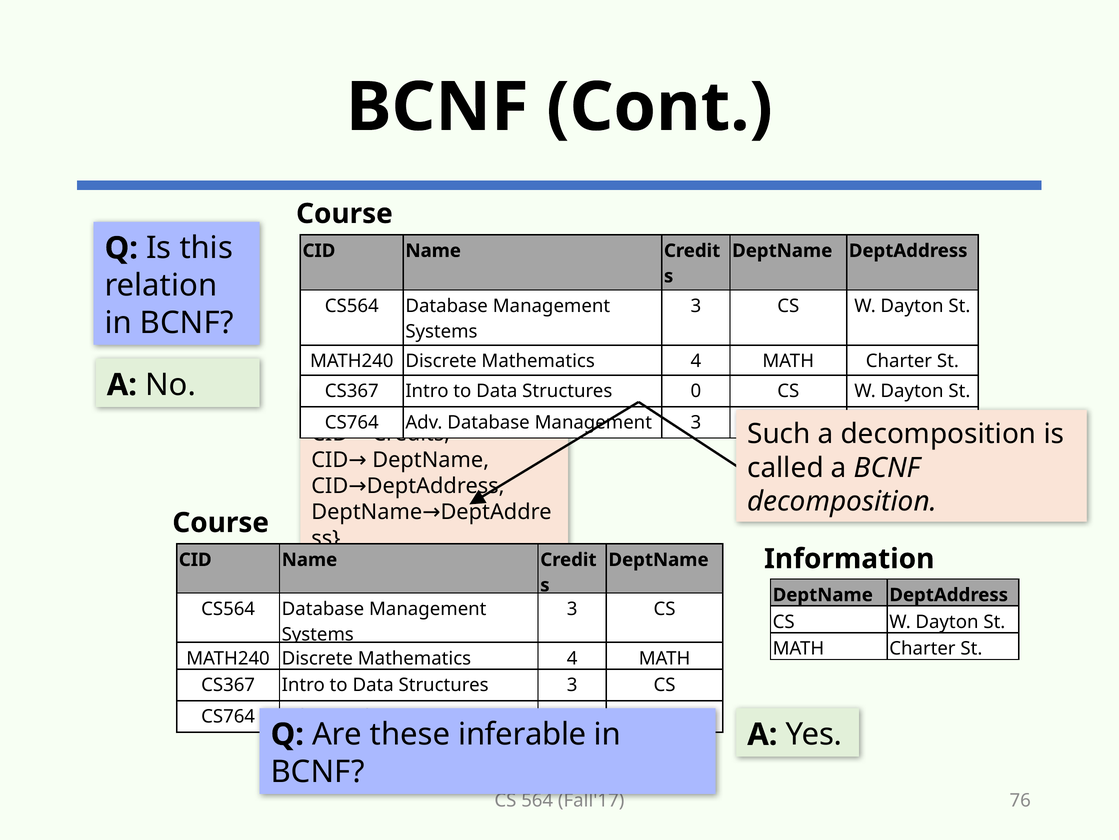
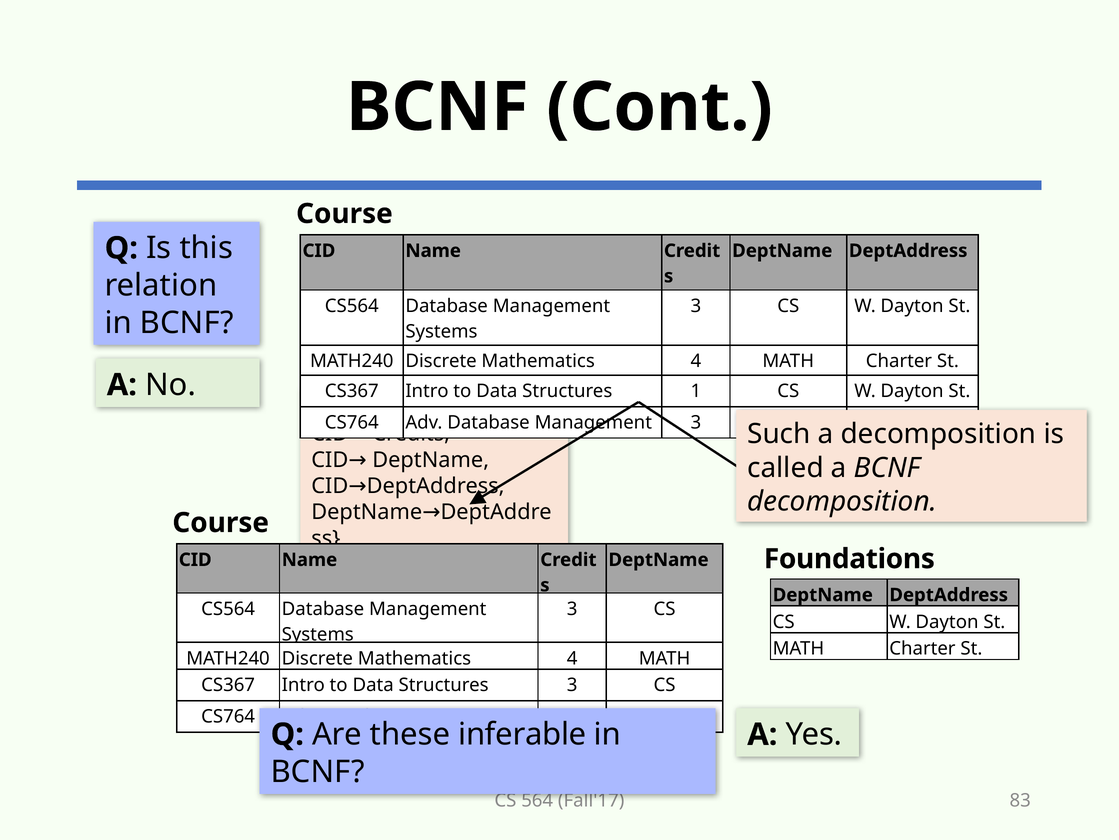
0: 0 -> 1
Information: Information -> Foundations
76: 76 -> 83
